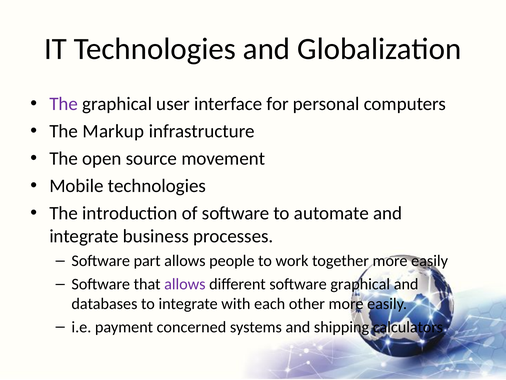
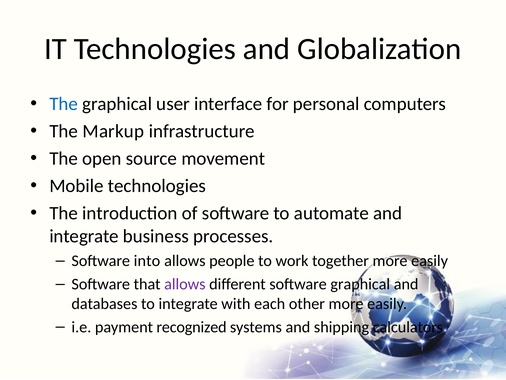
The at (64, 104) colour: purple -> blue
part: part -> into
concerned: concerned -> recognized
